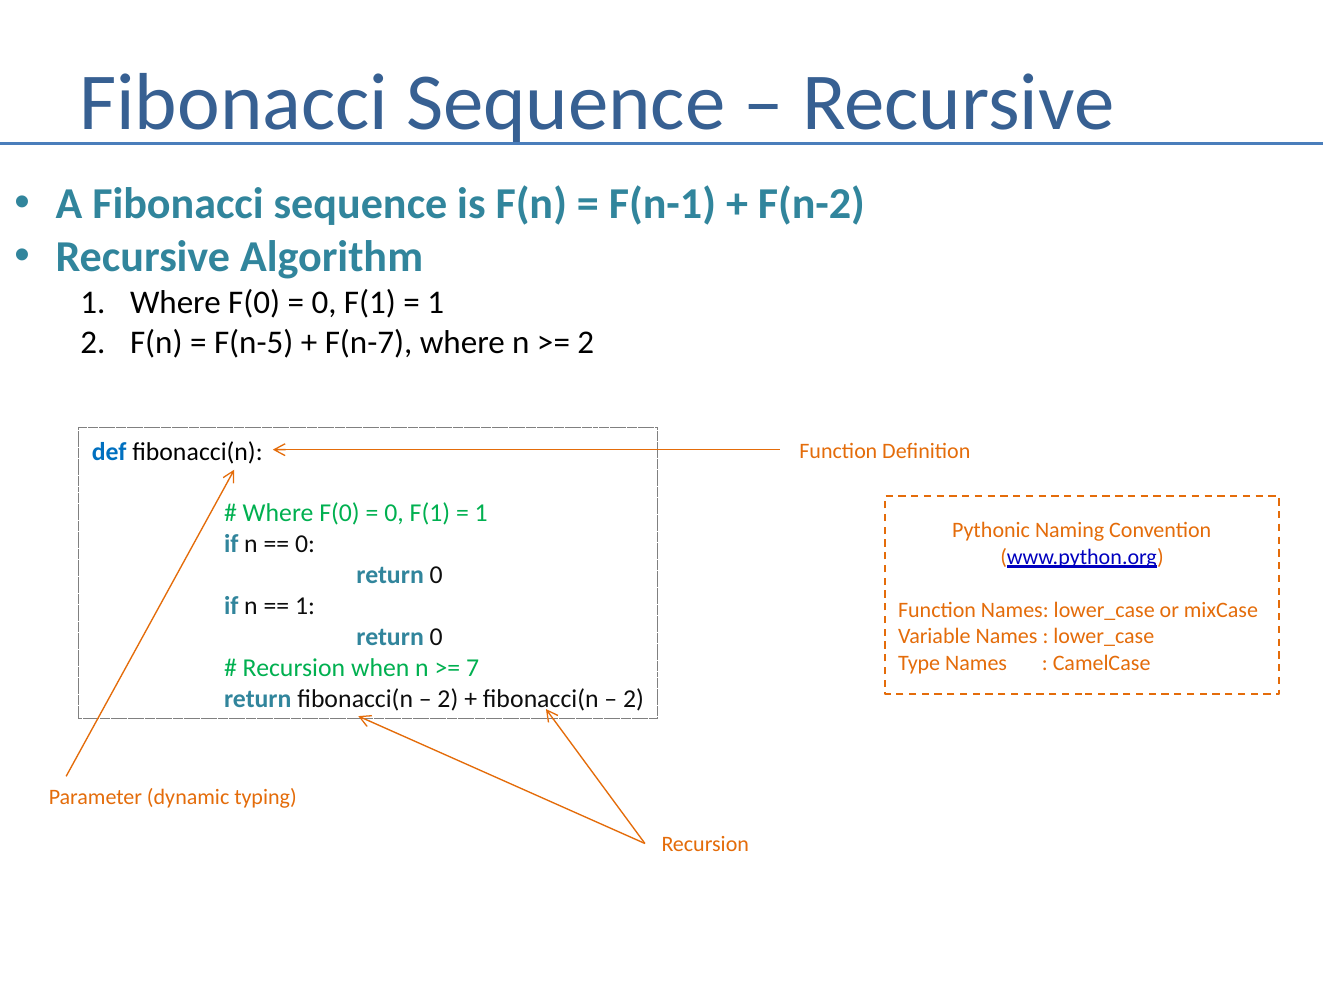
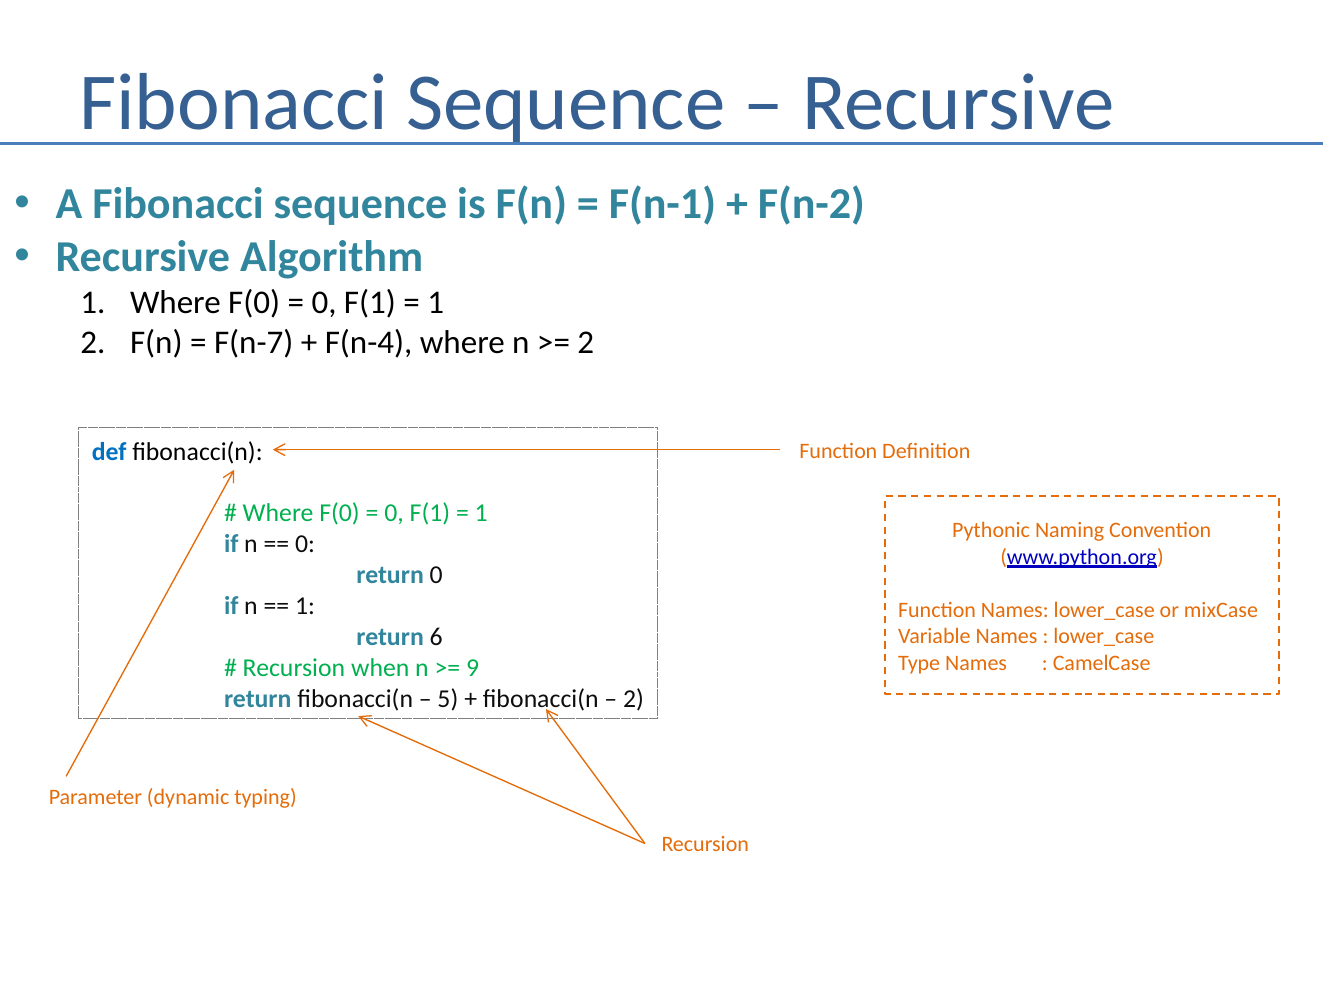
F(n-5: F(n-5 -> F(n-7
F(n-7: F(n-7 -> F(n-4
0 at (436, 637): 0 -> 6
7: 7 -> 9
2 at (448, 699): 2 -> 5
